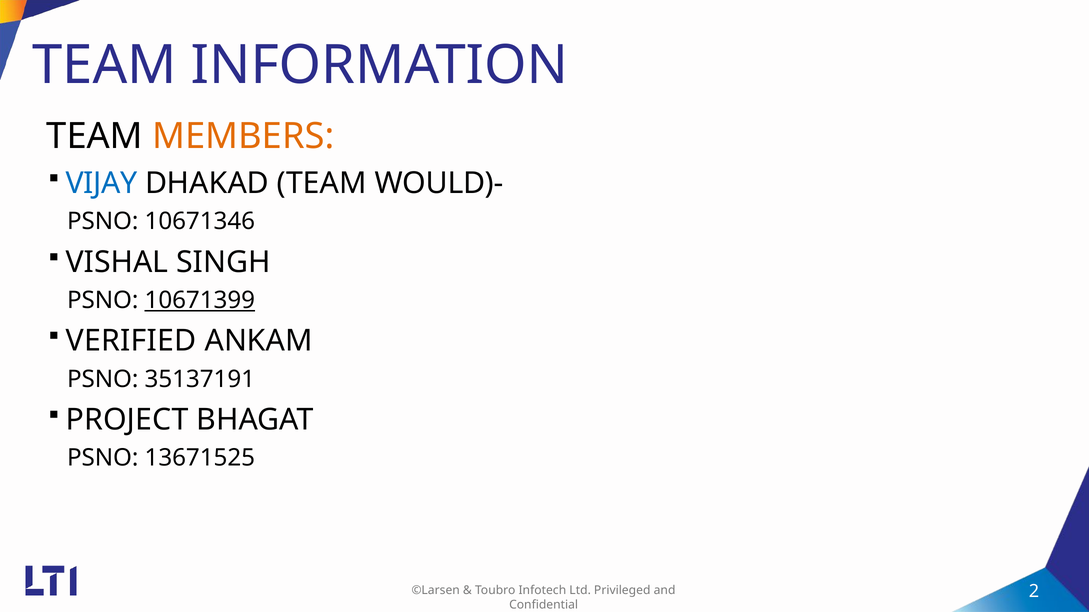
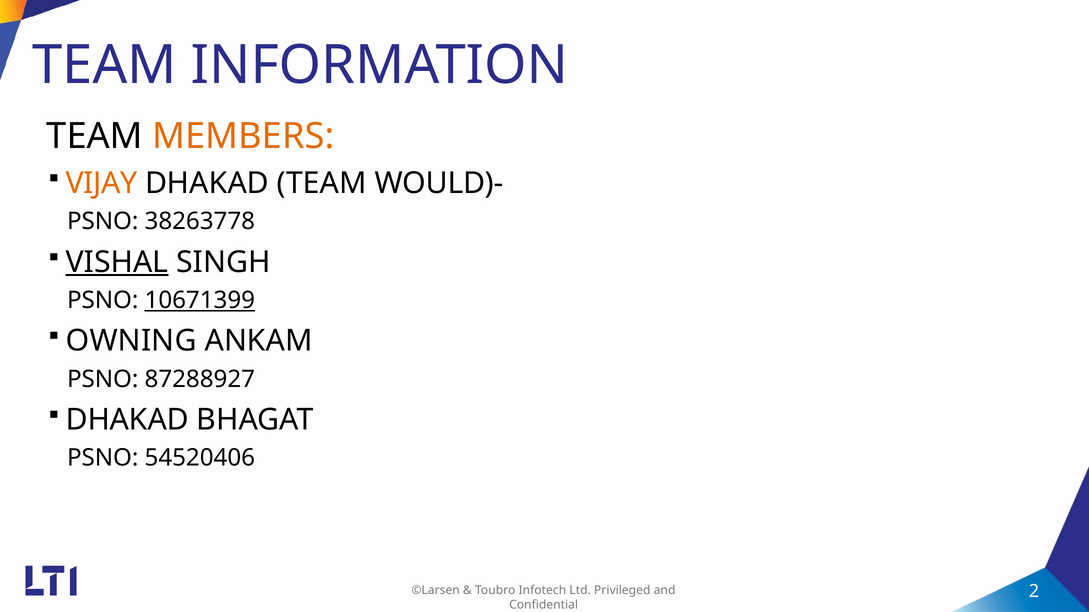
VIJAY colour: blue -> orange
10671346: 10671346 -> 38263778
VISHAL underline: none -> present
VERIFIED: VERIFIED -> OWNING
35137191: 35137191 -> 87288927
PROJECT at (127, 420): PROJECT -> DHAKAD
13671525: 13671525 -> 54520406
